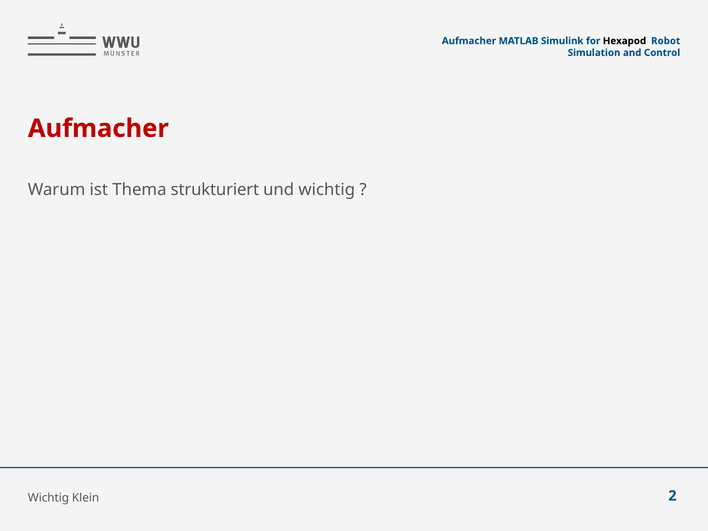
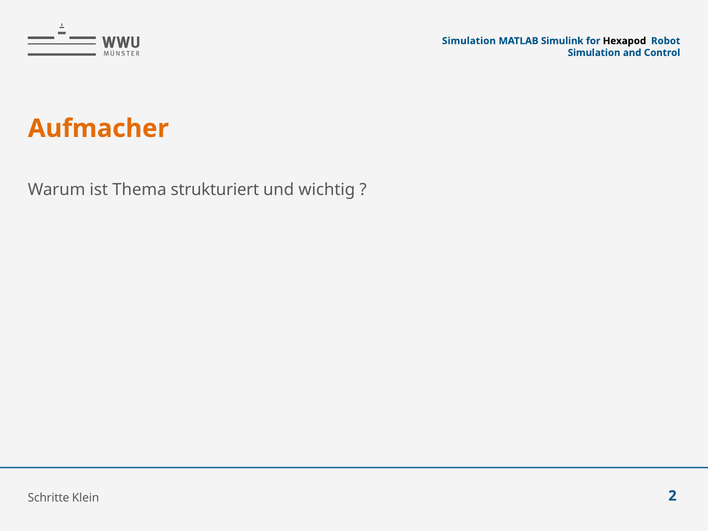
Aufmacher at (469, 41): Aufmacher -> Simulation
Aufmacher at (98, 128) colour: red -> orange
Wichtig at (48, 498): Wichtig -> Schritte
